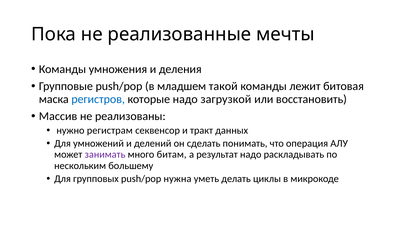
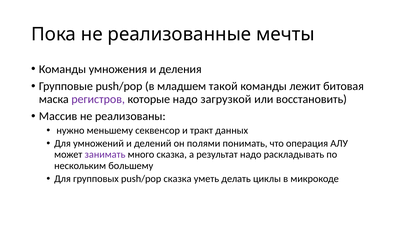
регистров colour: blue -> purple
регистрам: регистрам -> меньшему
сделать: сделать -> полями
много битам: битам -> сказка
push/pop нужна: нужна -> сказка
